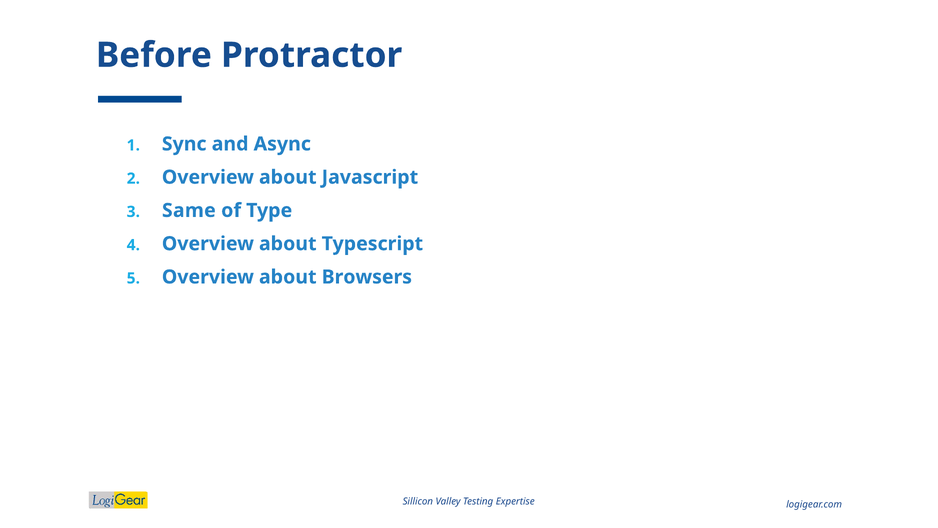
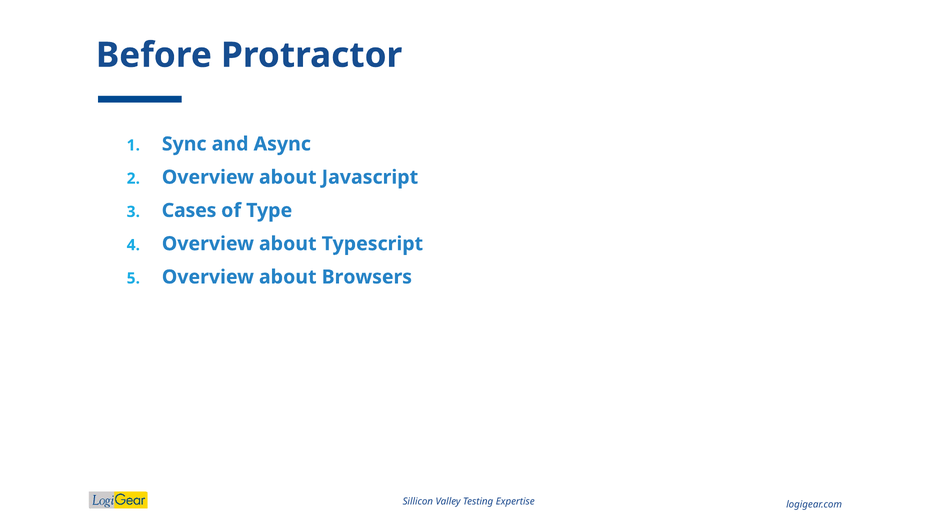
Same: Same -> Cases
